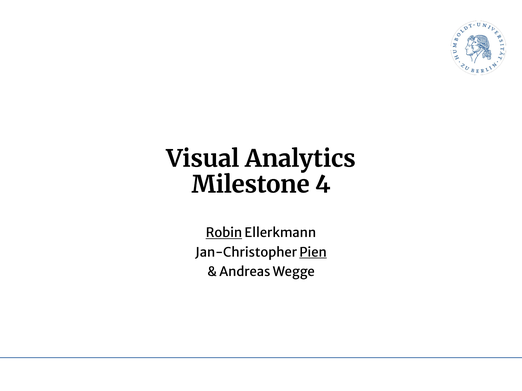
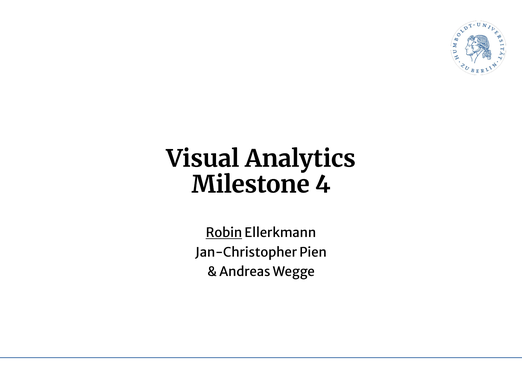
Pien underline: present -> none
